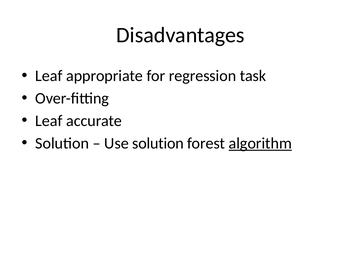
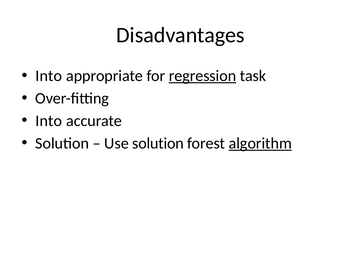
Leaf at (49, 76): Leaf -> Into
regression underline: none -> present
Leaf at (49, 121): Leaf -> Into
